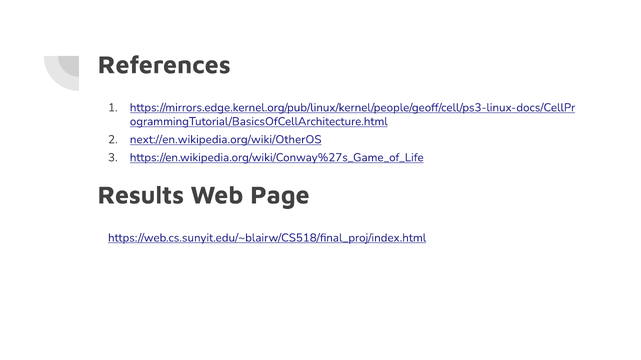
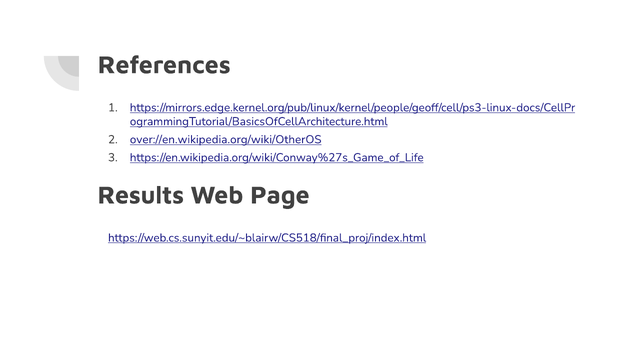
next://en.wikipedia.org/wiki/OtherOS: next://en.wikipedia.org/wiki/OtherOS -> over://en.wikipedia.org/wiki/OtherOS
